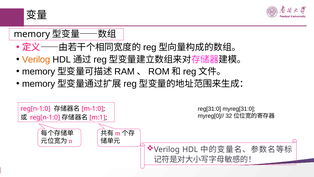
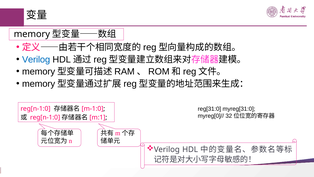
Verilog at (36, 59) colour: orange -> blue
